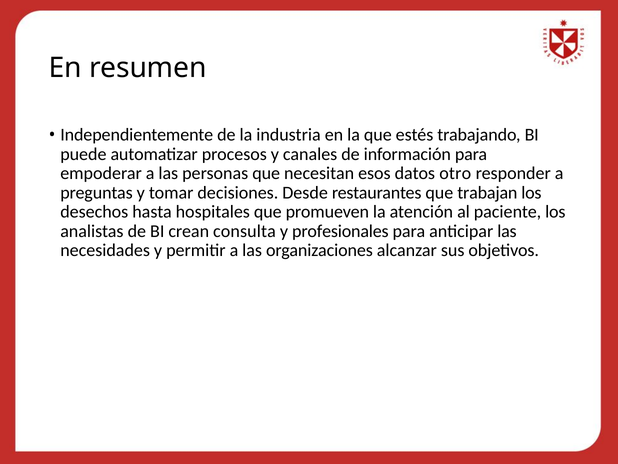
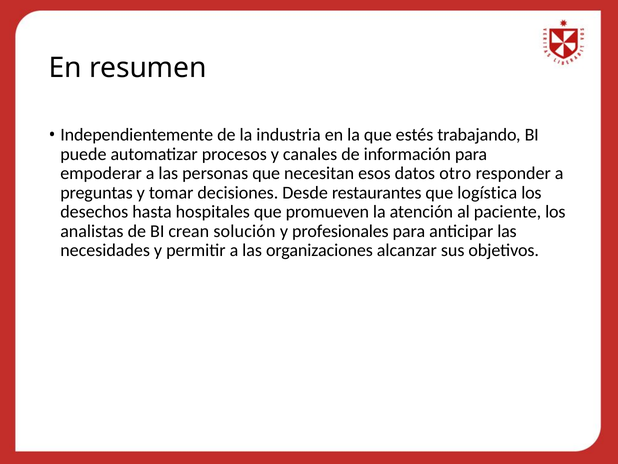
trabajan: trabajan -> logística
consulta: consulta -> solución
